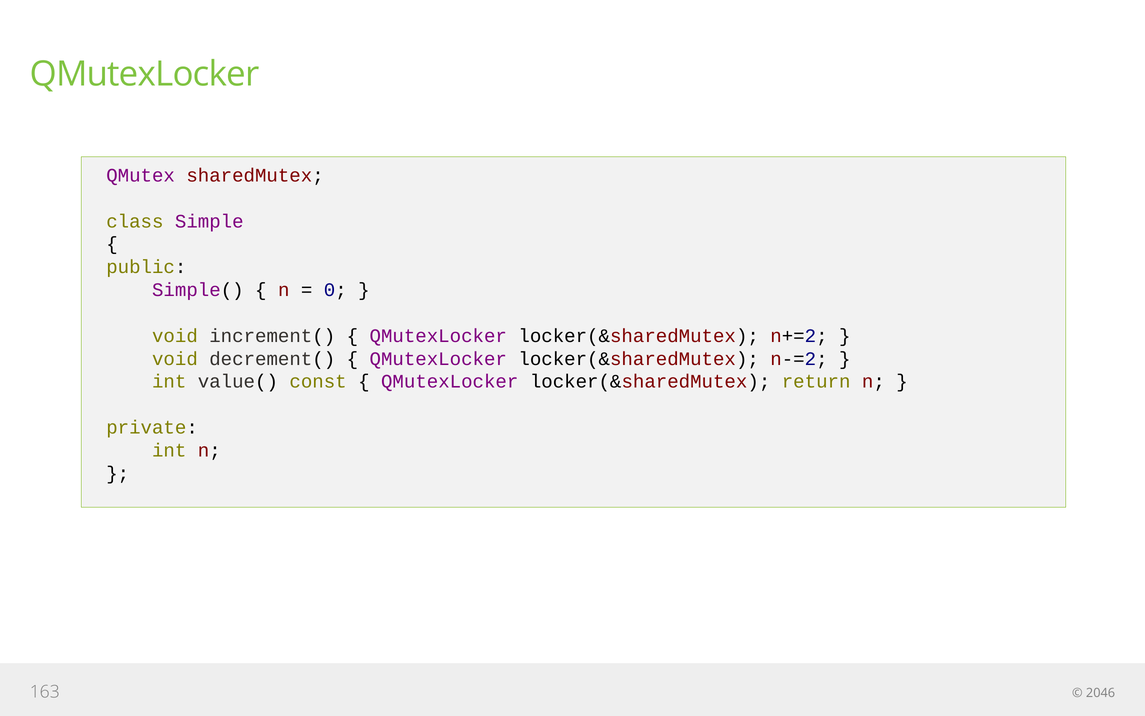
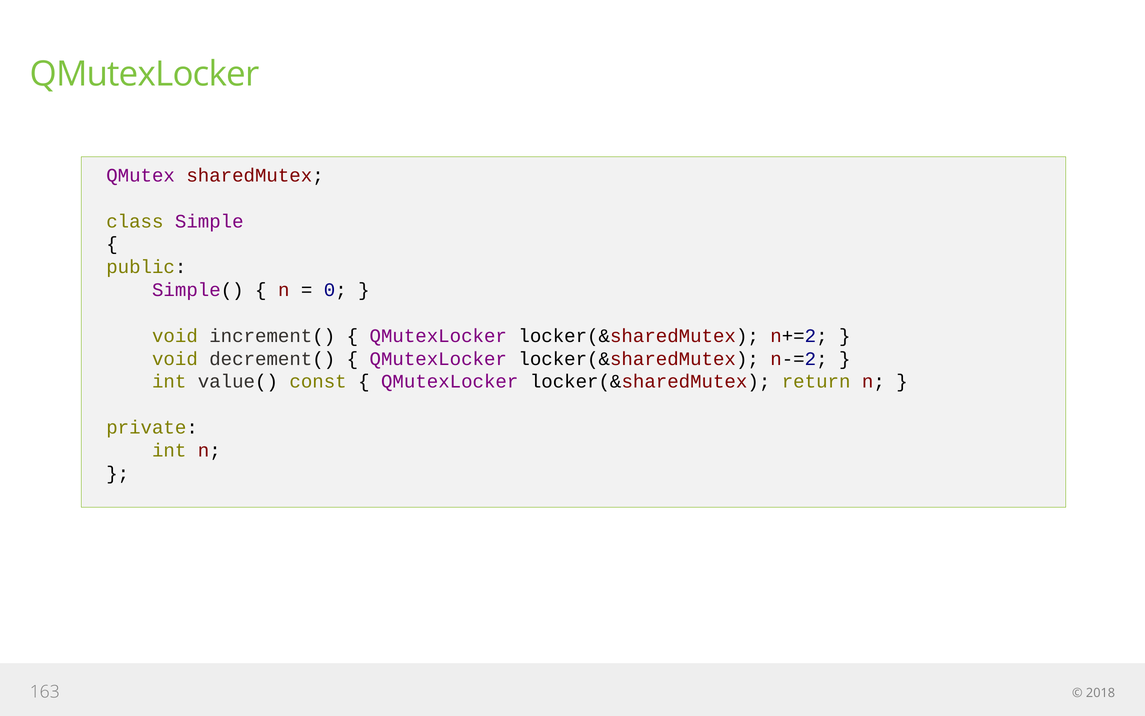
2046: 2046 -> 2018
